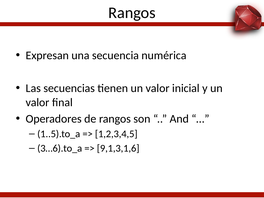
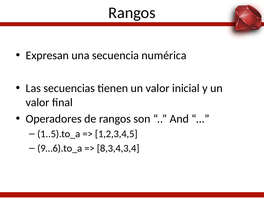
3…6).to_a: 3…6).to_a -> 9…6).to_a
9,1,3,1,6: 9,1,3,1,6 -> 8,3,4,3,4
